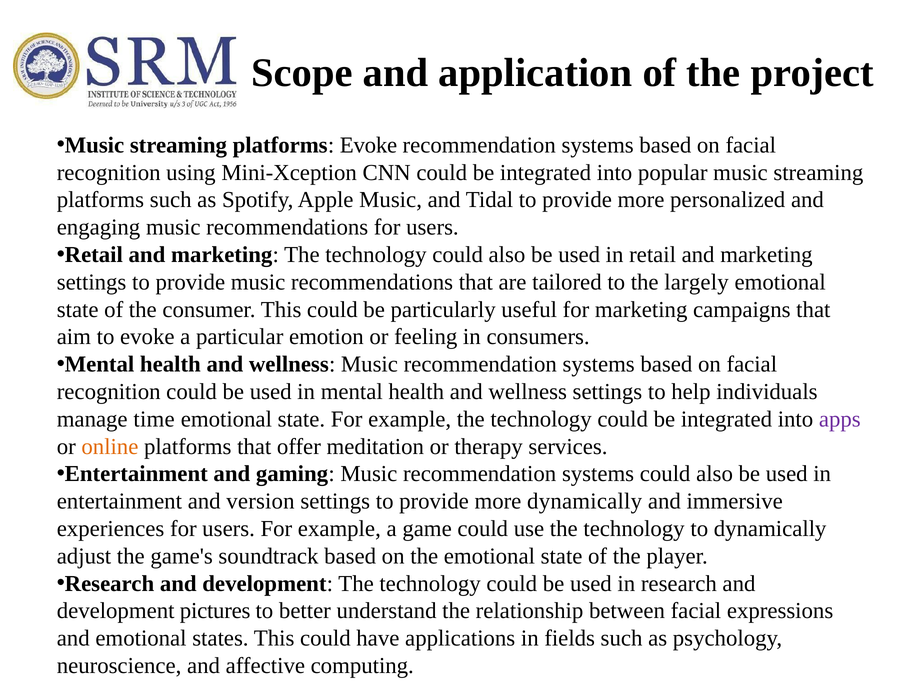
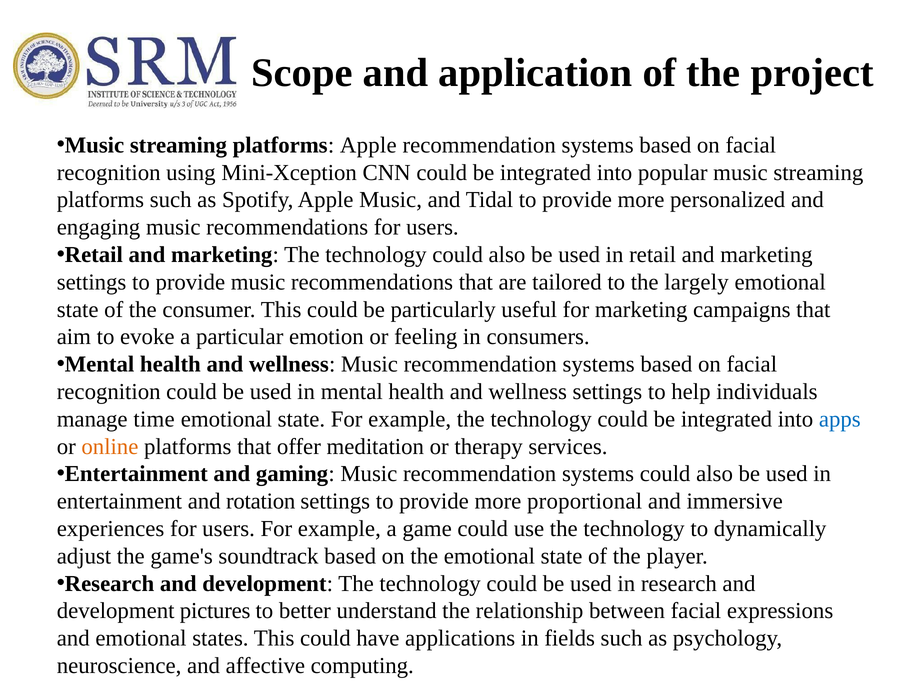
platforms Evoke: Evoke -> Apple
apps colour: purple -> blue
version: version -> rotation
more dynamically: dynamically -> proportional
